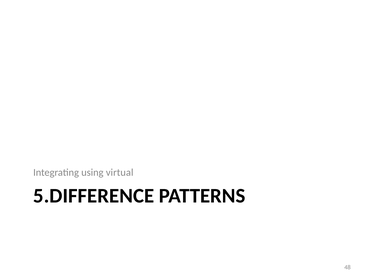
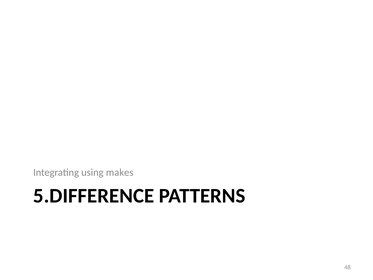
virtual: virtual -> makes
